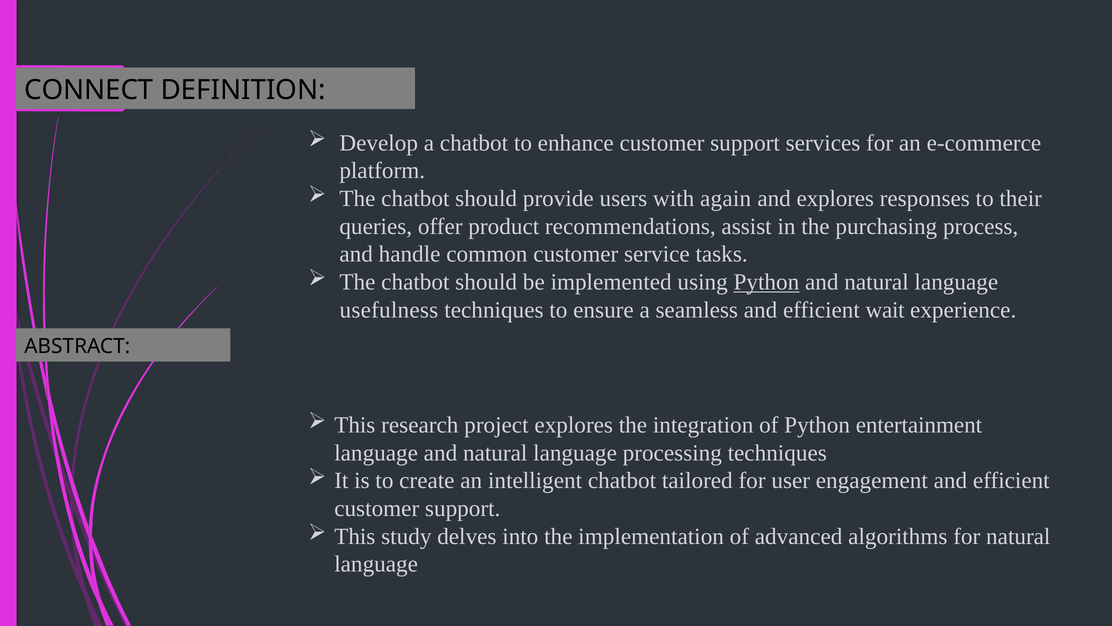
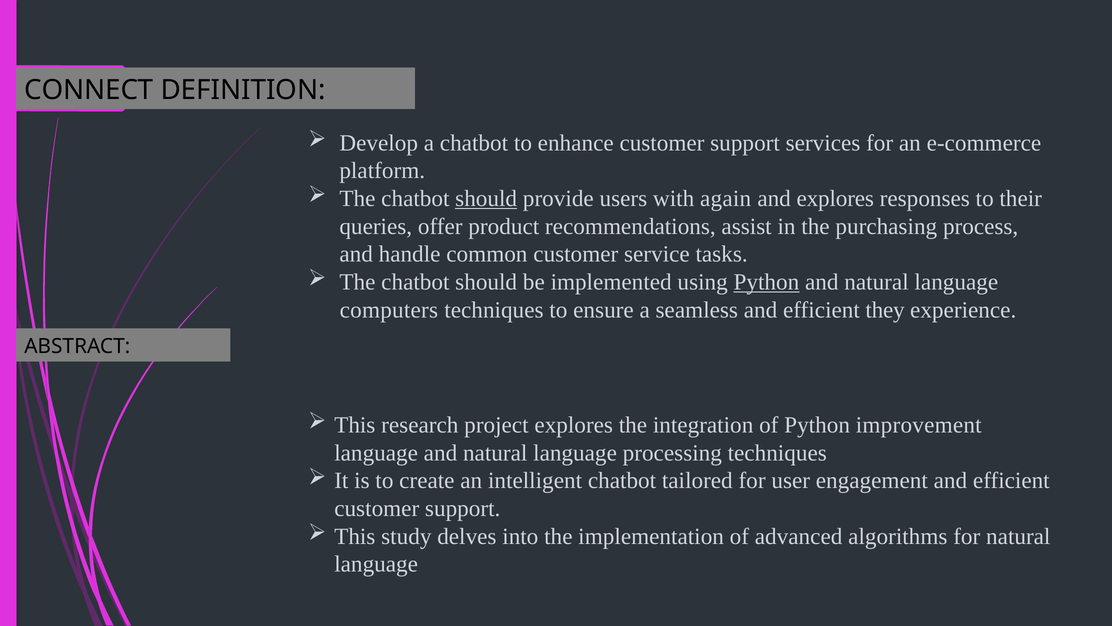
should at (486, 198) underline: none -> present
usefulness: usefulness -> computers
wait: wait -> they
entertainment: entertainment -> improvement
